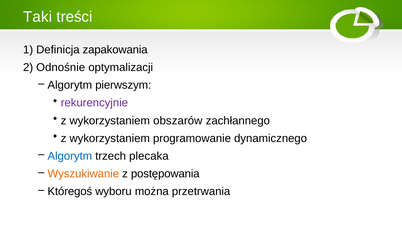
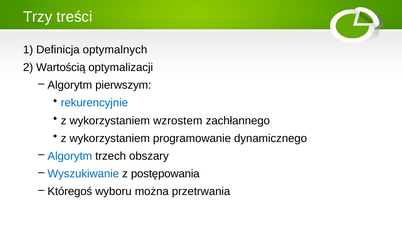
Taki: Taki -> Trzy
zapakowania: zapakowania -> optymalnych
Odnośnie: Odnośnie -> Wartością
rekurencyjnie colour: purple -> blue
obszarów: obszarów -> wzrostem
plecaka: plecaka -> obszary
Wyszukiwanie colour: orange -> blue
